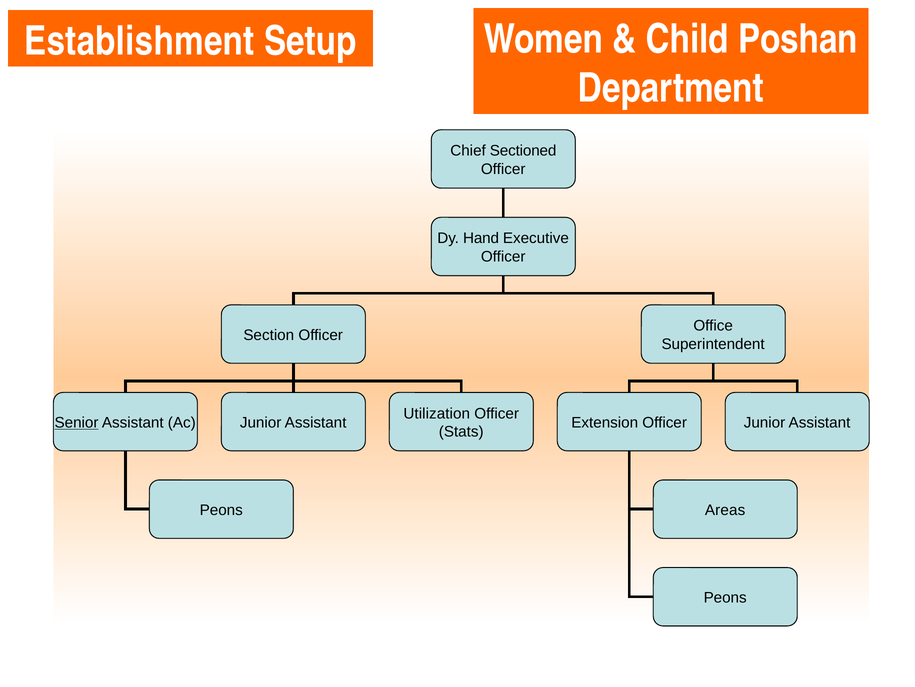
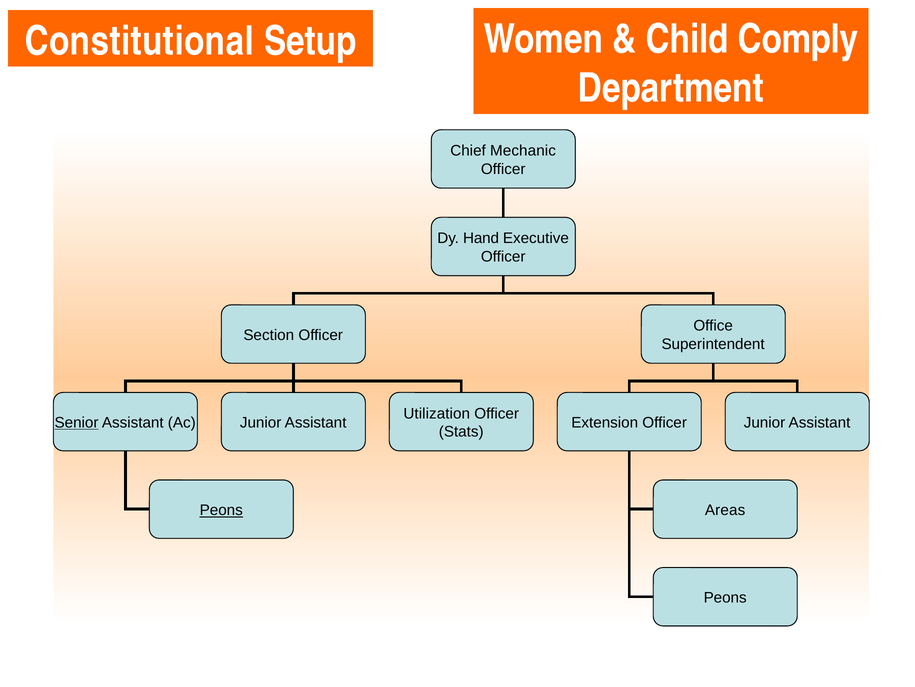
Poshan: Poshan -> Comply
Establishment: Establishment -> Constitutional
Sectioned: Sectioned -> Mechanic
Peons at (221, 510) underline: none -> present
